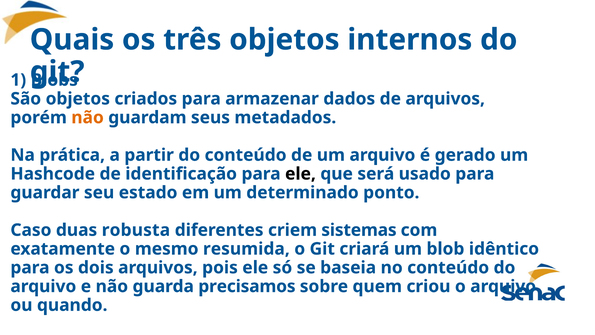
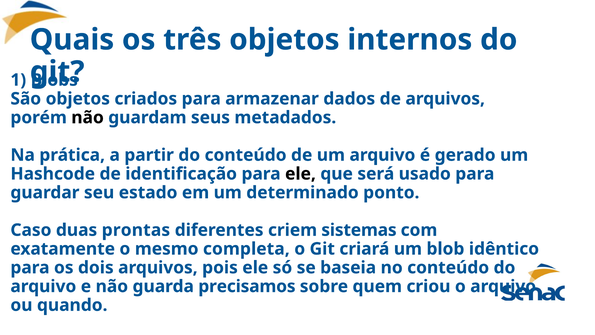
não at (88, 117) colour: orange -> black
robusta: robusta -> prontas
resumida: resumida -> completa
